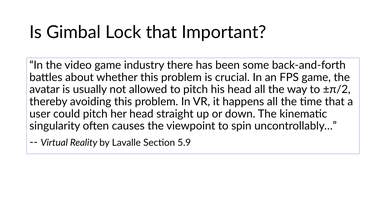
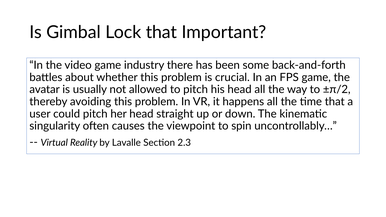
5.9: 5.9 -> 2.3
